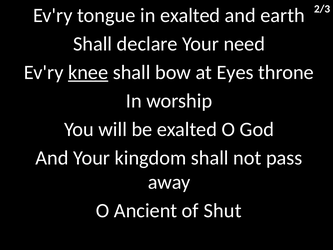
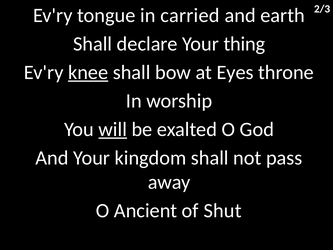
in exalted: exalted -> carried
need: need -> thing
will underline: none -> present
